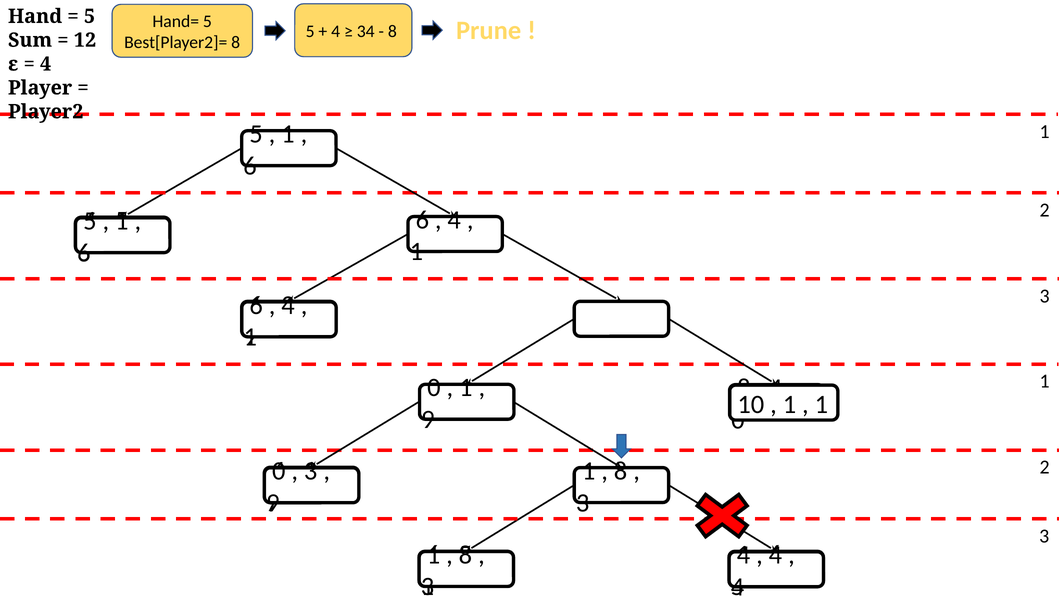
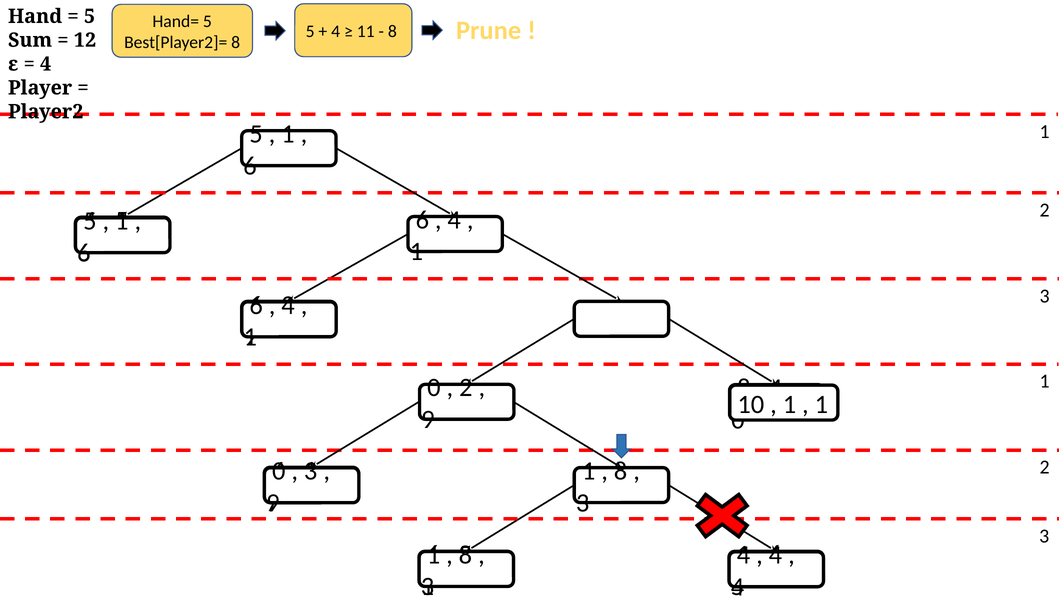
34: 34 -> 11
1 at (466, 388): 1 -> 2
